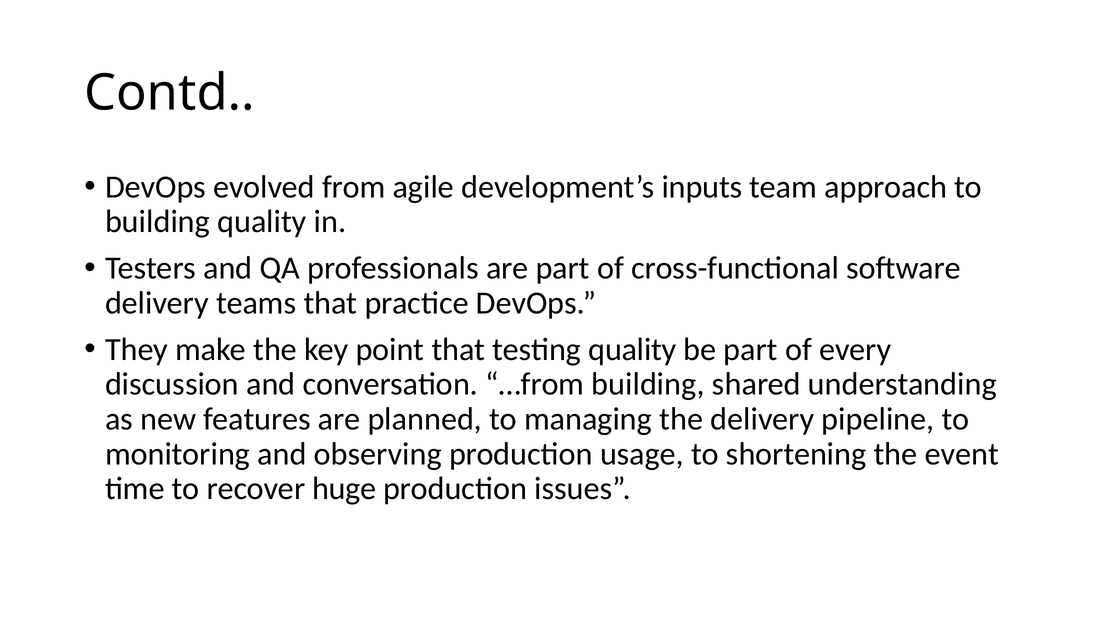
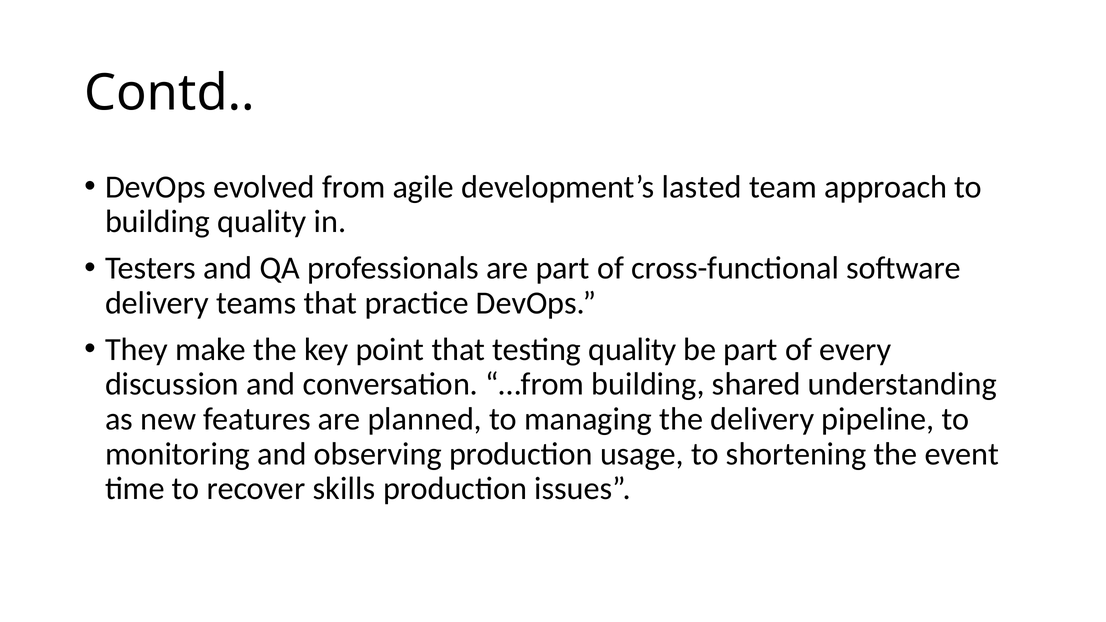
inputs: inputs -> lasted
huge: huge -> skills
